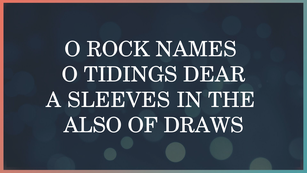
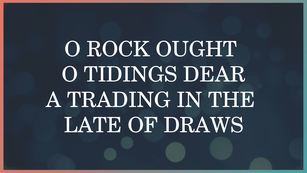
NAMES: NAMES -> OUGHT
SLEEVES: SLEEVES -> TRADING
ALSO: ALSO -> LATE
